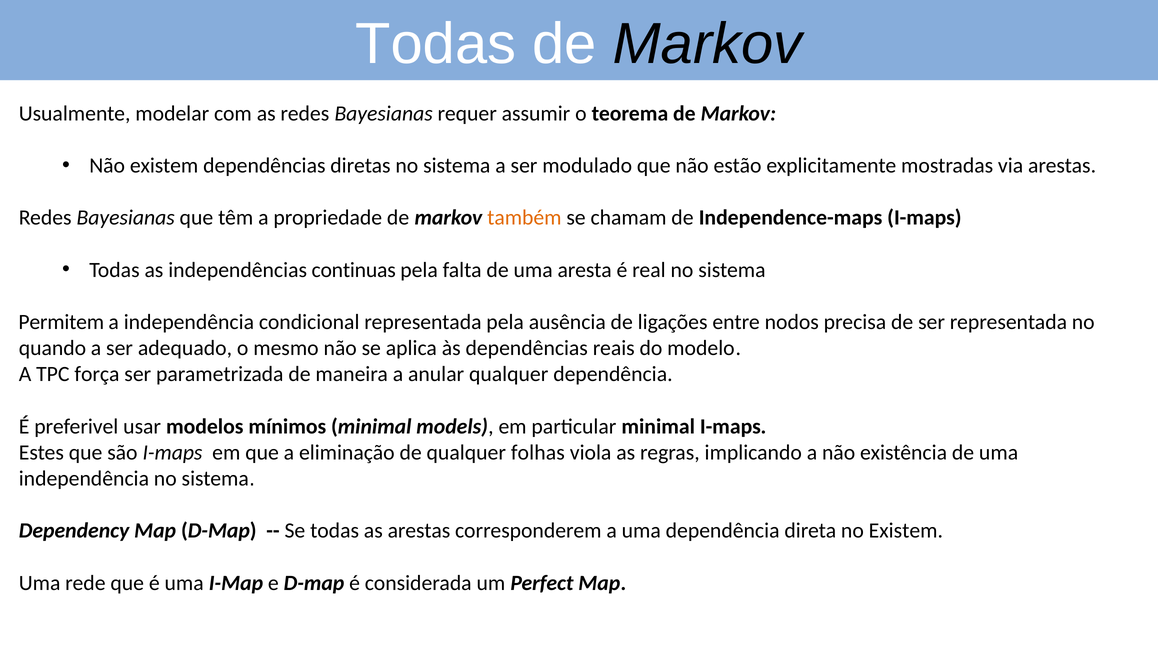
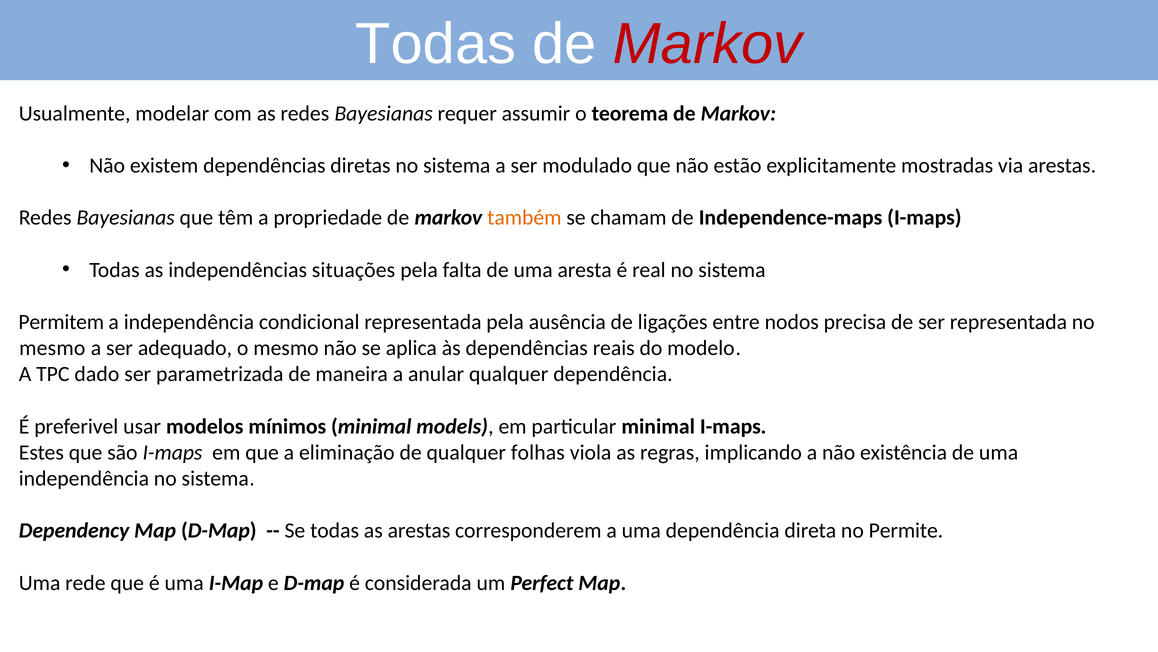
Markov at (708, 44) colour: black -> red
continuas: continuas -> situações
quando at (52, 348): quando -> mesmo
força: força -> dado
no Existem: Existem -> Permite
